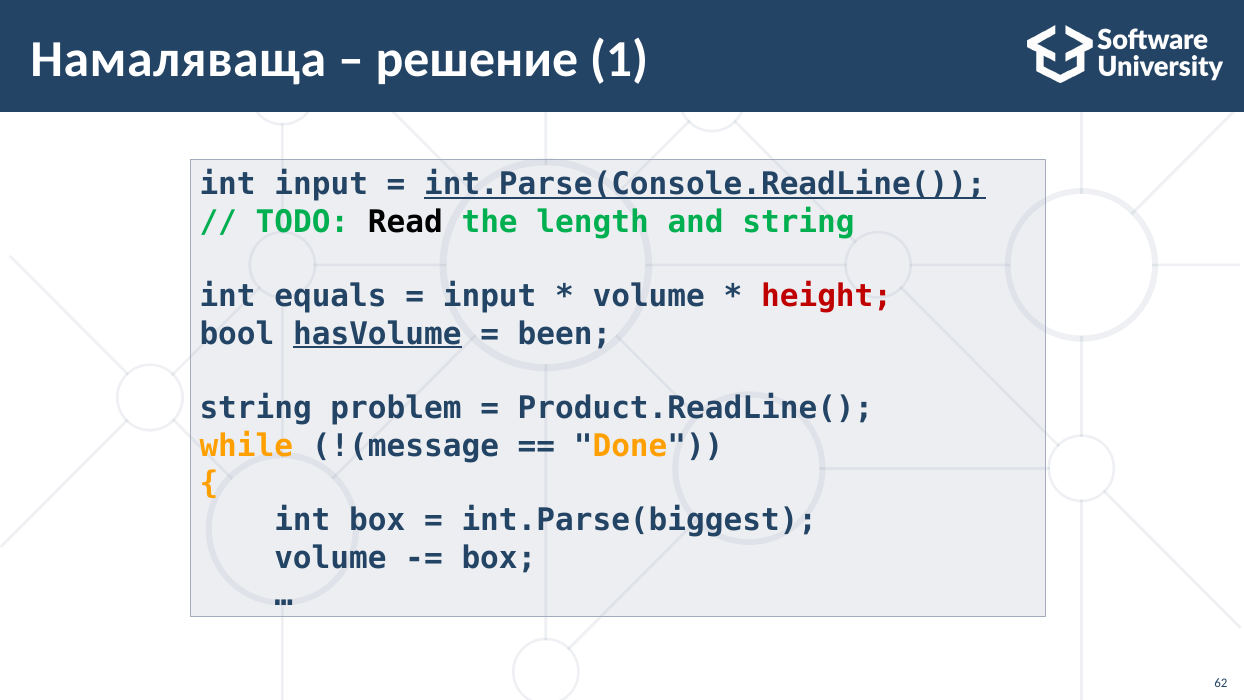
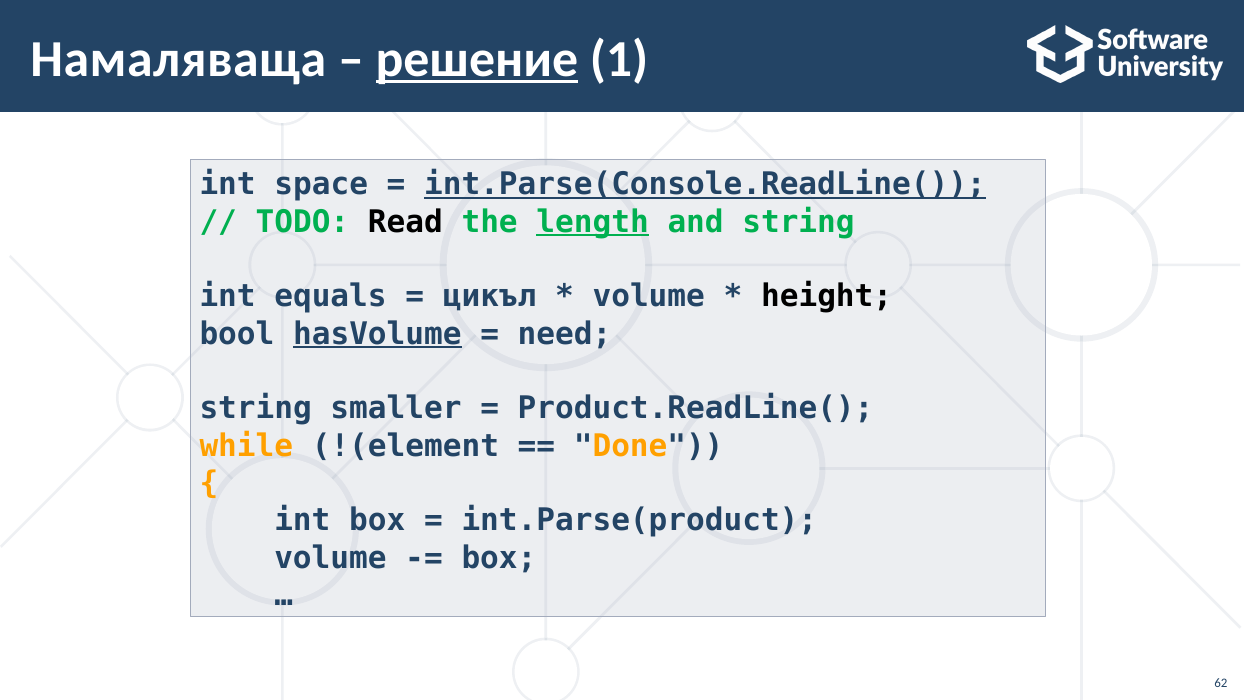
решение underline: none -> present
int input: input -> space
length underline: none -> present
input at (490, 297): input -> цикъл
height colour: red -> black
been: been -> need
problem: problem -> smaller
!(message: !(message -> !(element
int.Parse(biggest: int.Parse(biggest -> int.Parse(product
